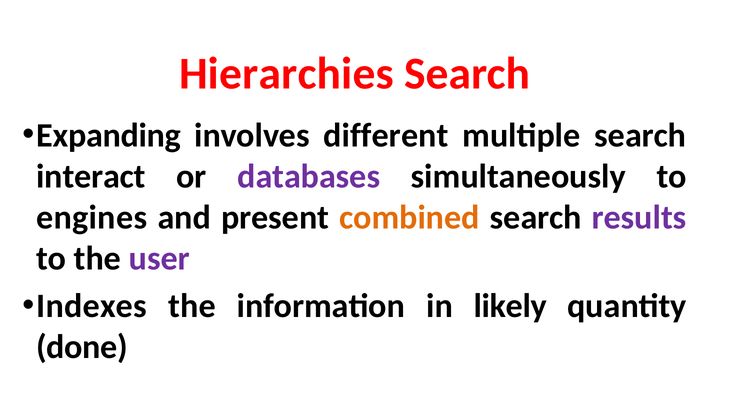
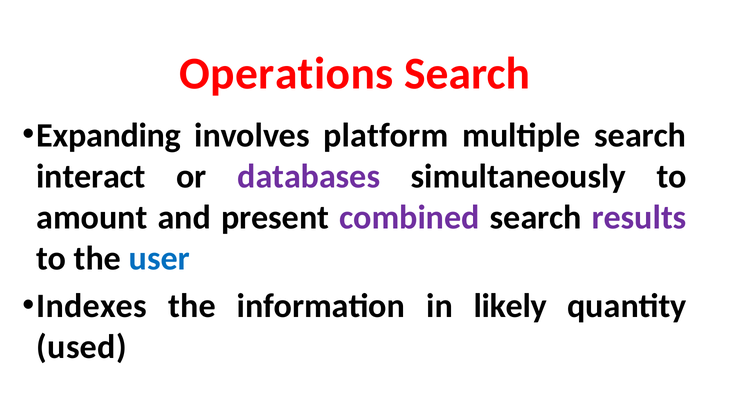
Hierarchies: Hierarchies -> Operations
different: different -> platform
engines: engines -> amount
combined colour: orange -> purple
user colour: purple -> blue
done: done -> used
